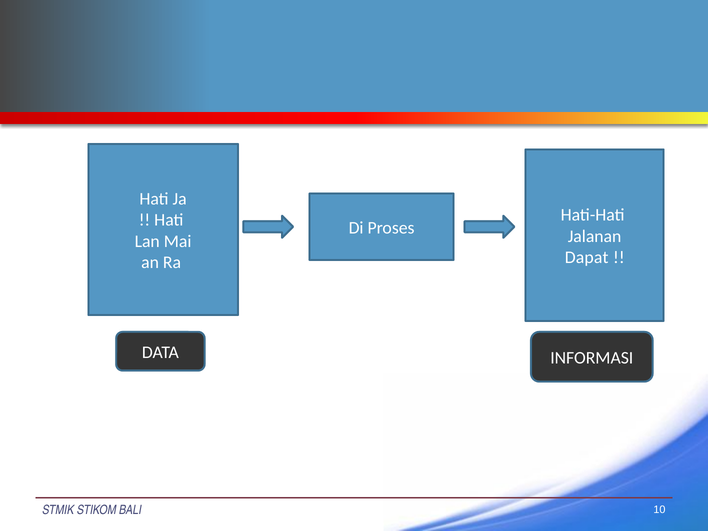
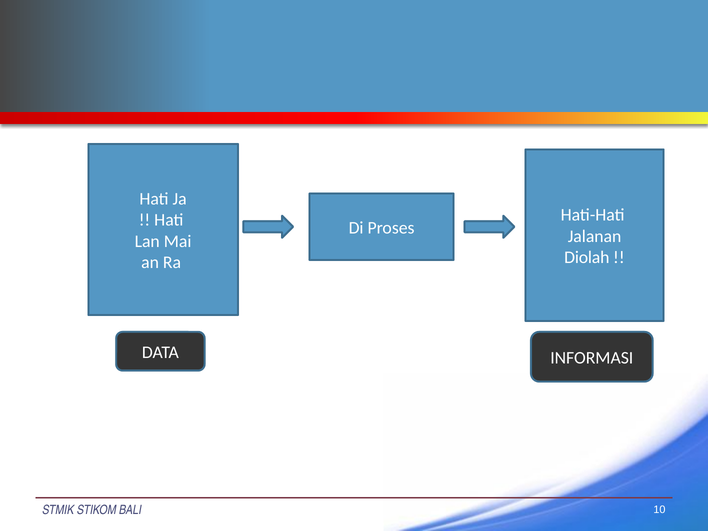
Dapat: Dapat -> Diolah
